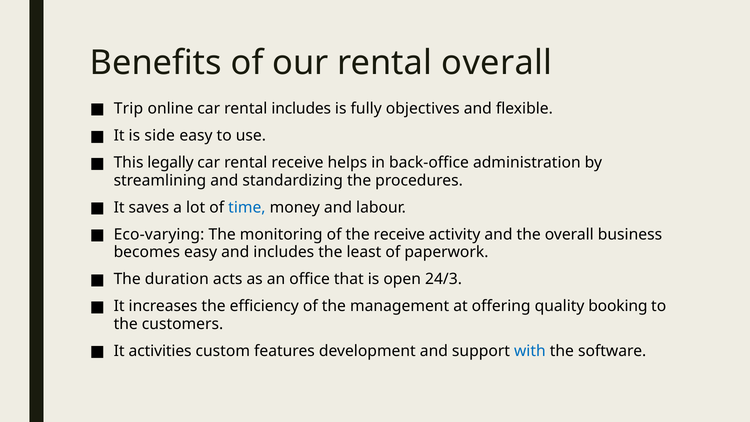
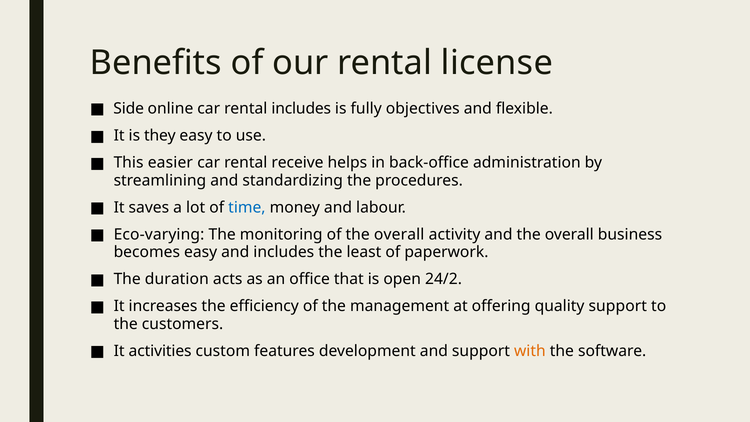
rental overall: overall -> license
Trip: Trip -> Side
side: side -> they
legally: legally -> easier
of the receive: receive -> overall
24/3: 24/3 -> 24/2
quality booking: booking -> support
with colour: blue -> orange
